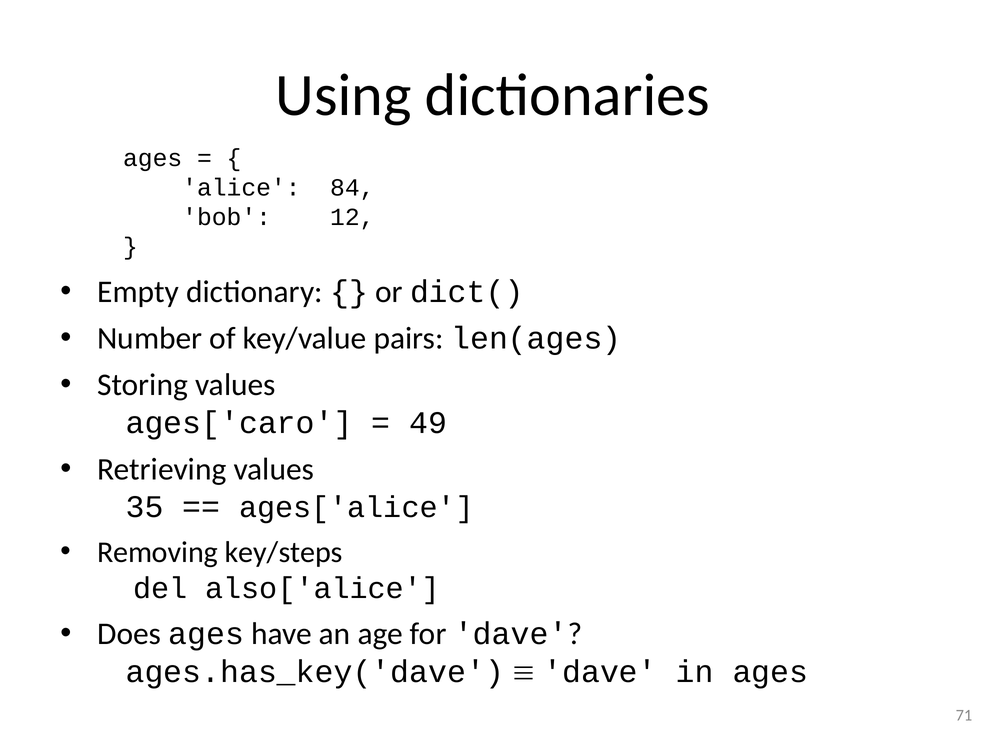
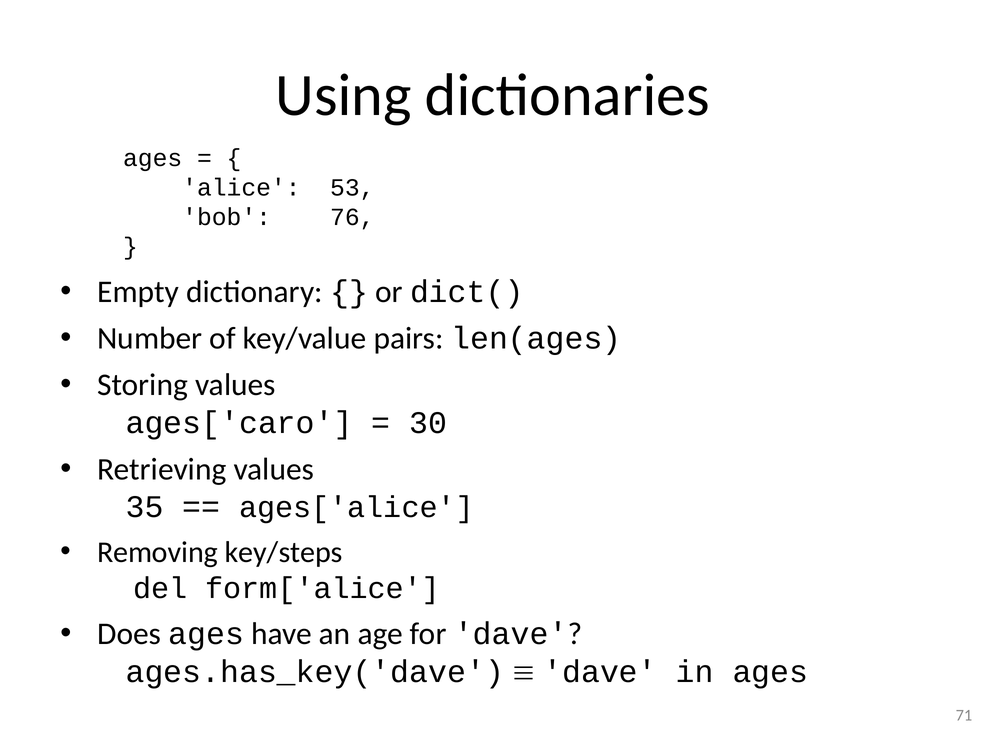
84: 84 -> 53
12: 12 -> 76
49: 49 -> 30
also['alice: also['alice -> form['alice
